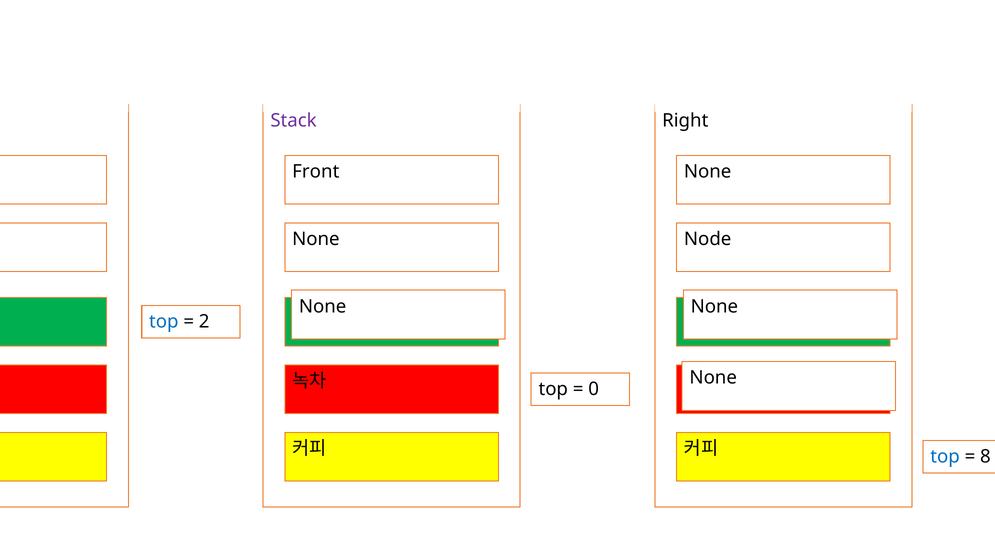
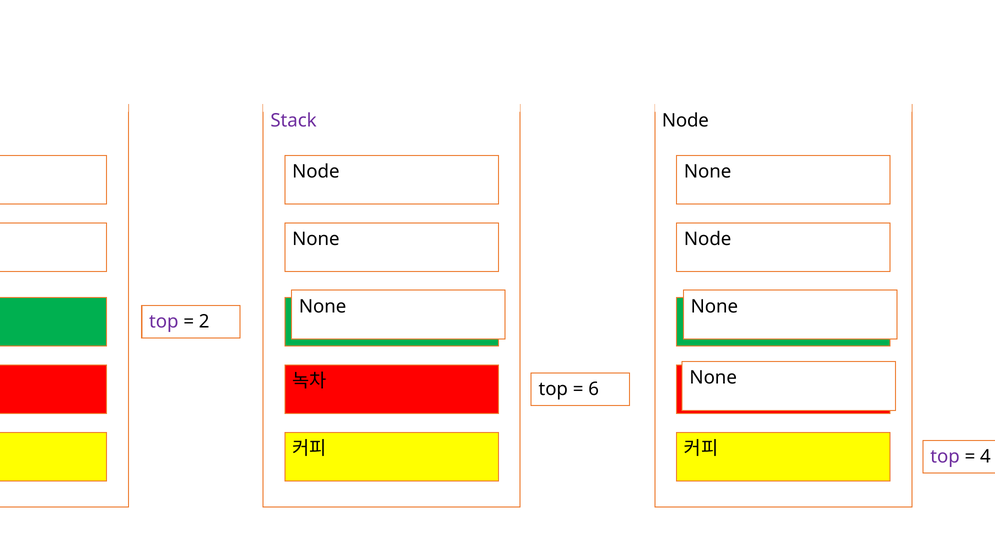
Right at (685, 121): Right -> Node
Front at (316, 171): Front -> Node
top at (164, 322) colour: blue -> purple
0: 0 -> 6
top at (945, 456) colour: blue -> purple
8: 8 -> 4
